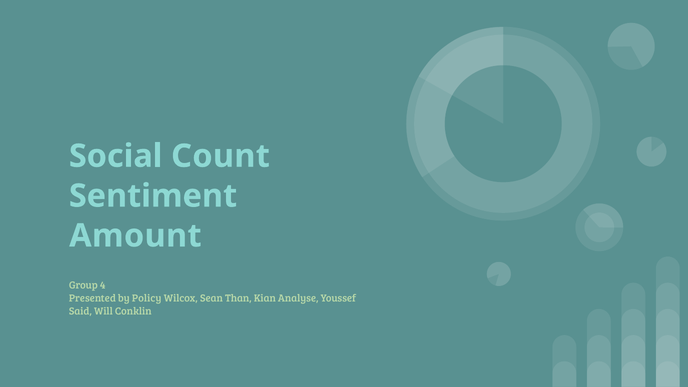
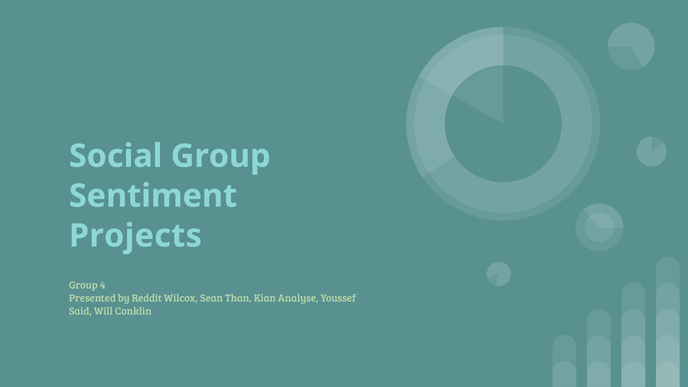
Social Count: Count -> Group
Amount: Amount -> Projects
Policy: Policy -> Reddit
